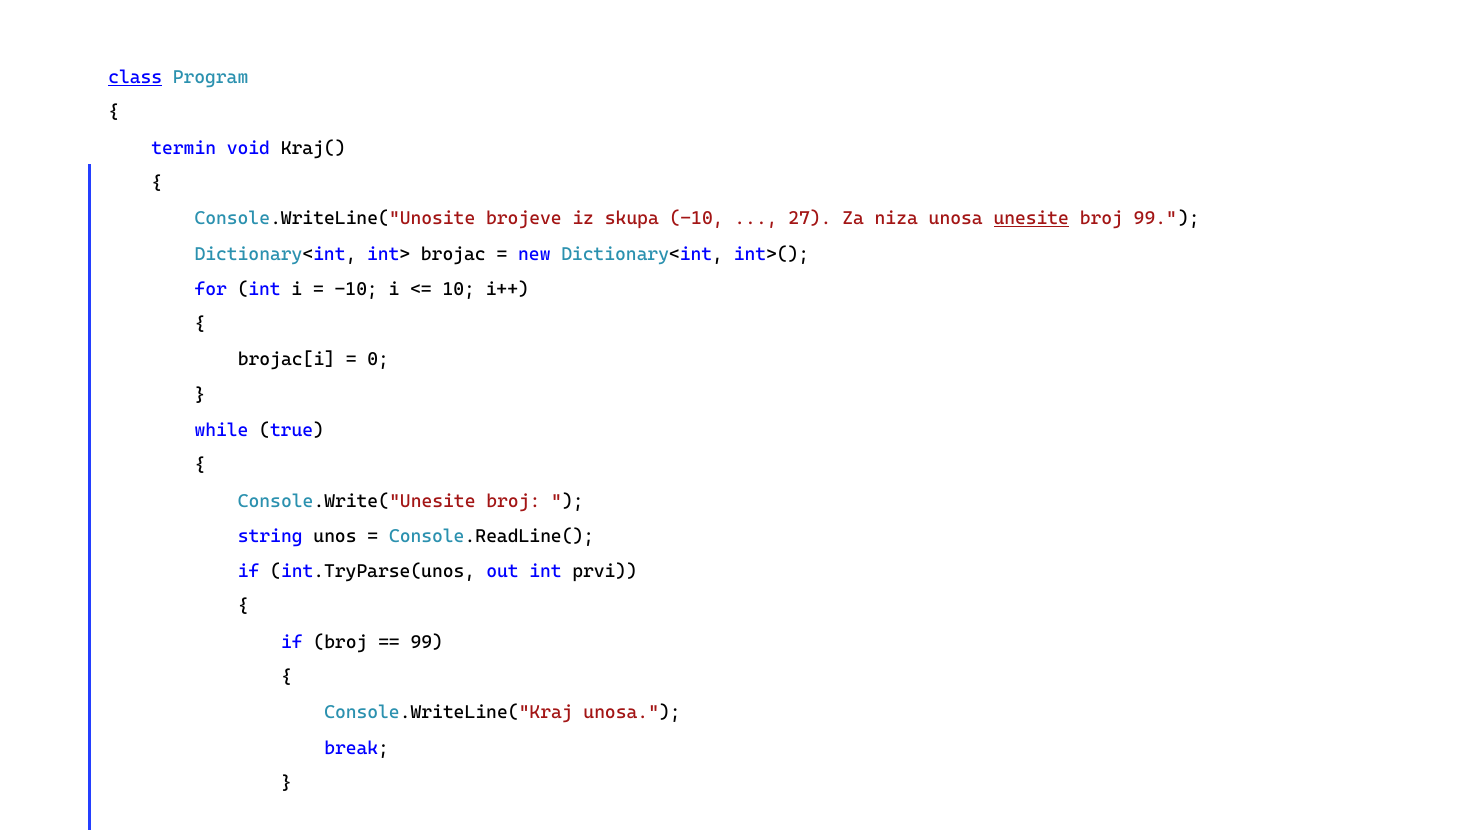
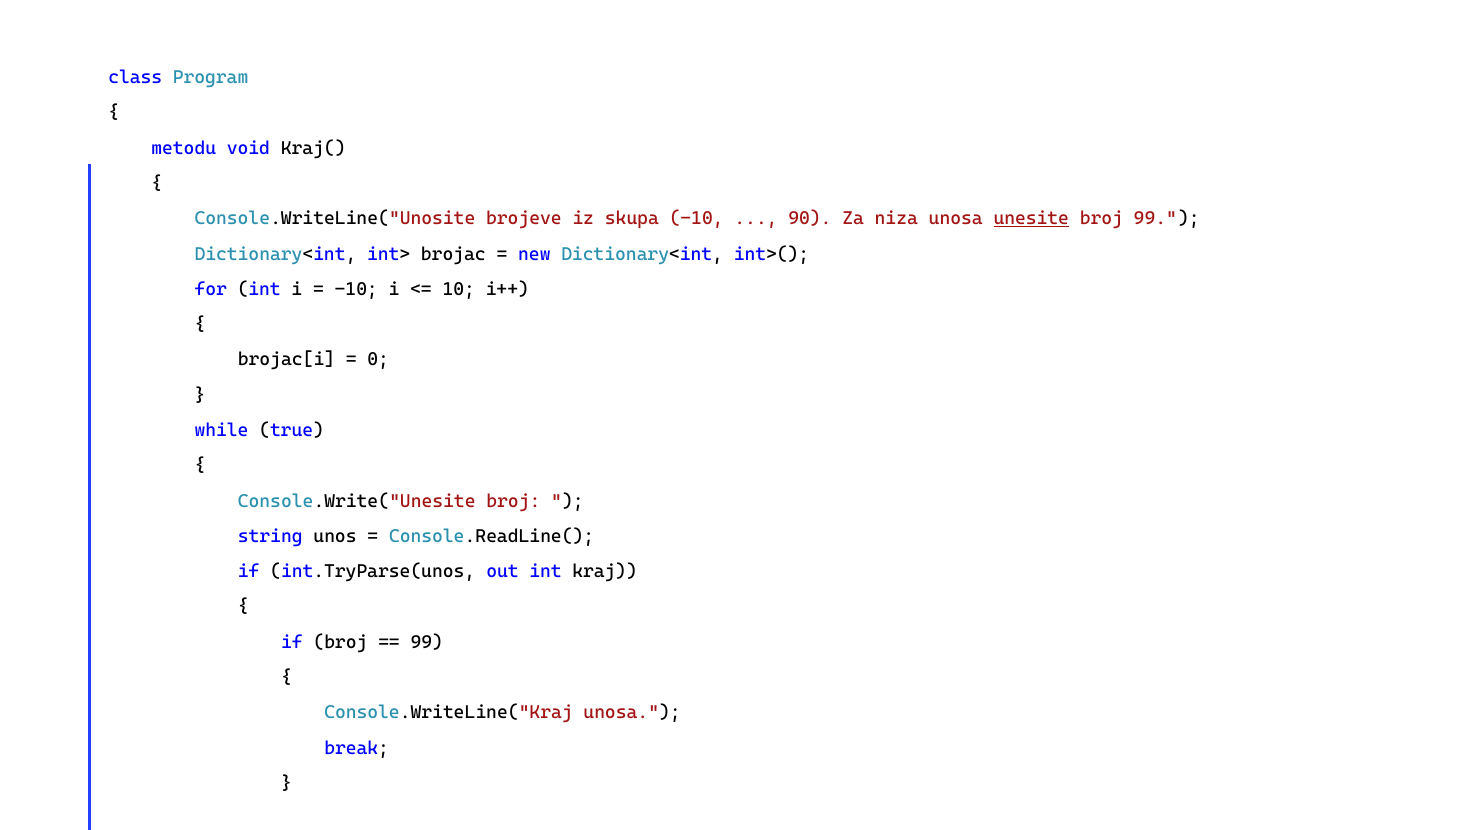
class underline: present -> none
termin: termin -> metodu
27: 27 -> 90
prvi: prvi -> kraj
